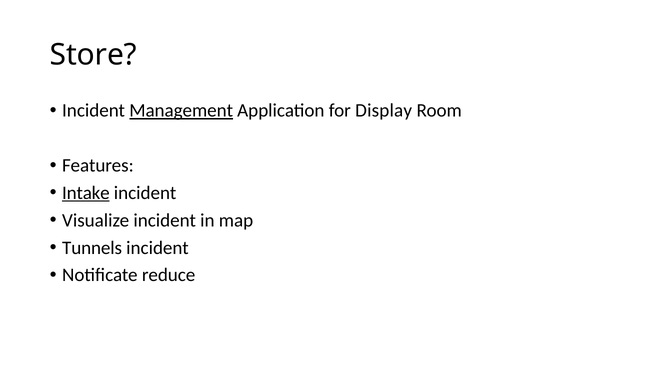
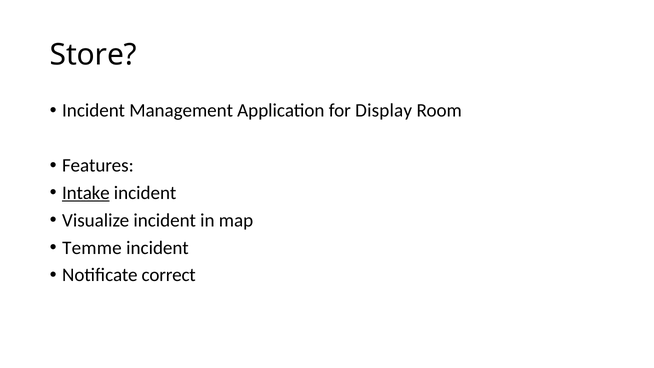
Management underline: present -> none
Tunnels: Tunnels -> Temme
reduce: reduce -> correct
